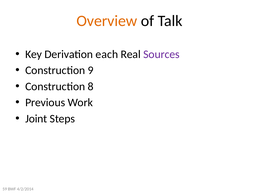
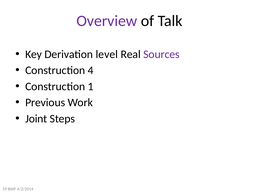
Overview colour: orange -> purple
each: each -> level
9: 9 -> 4
8: 8 -> 1
